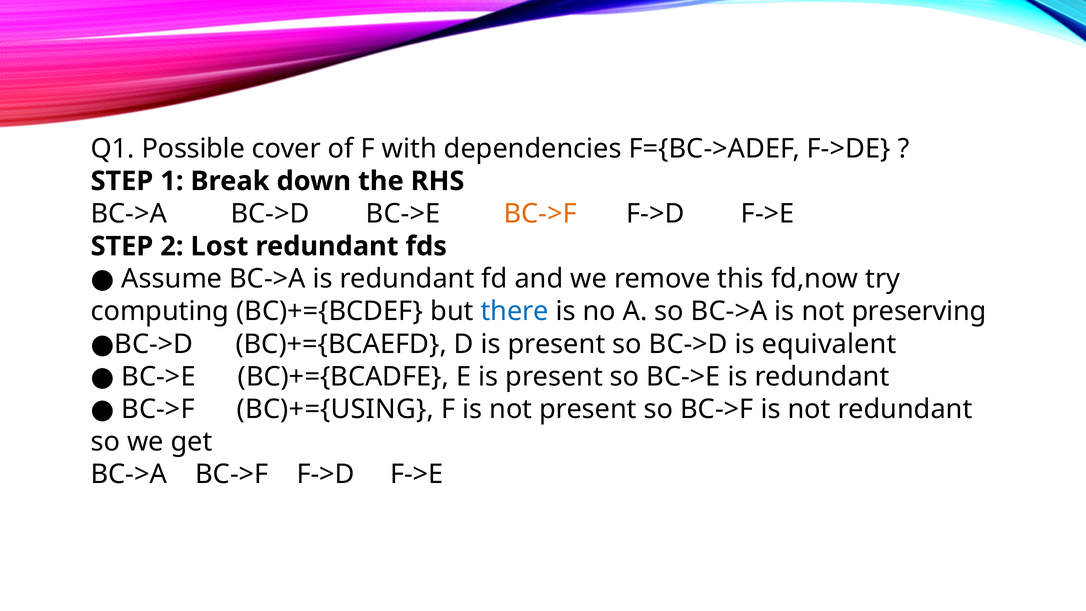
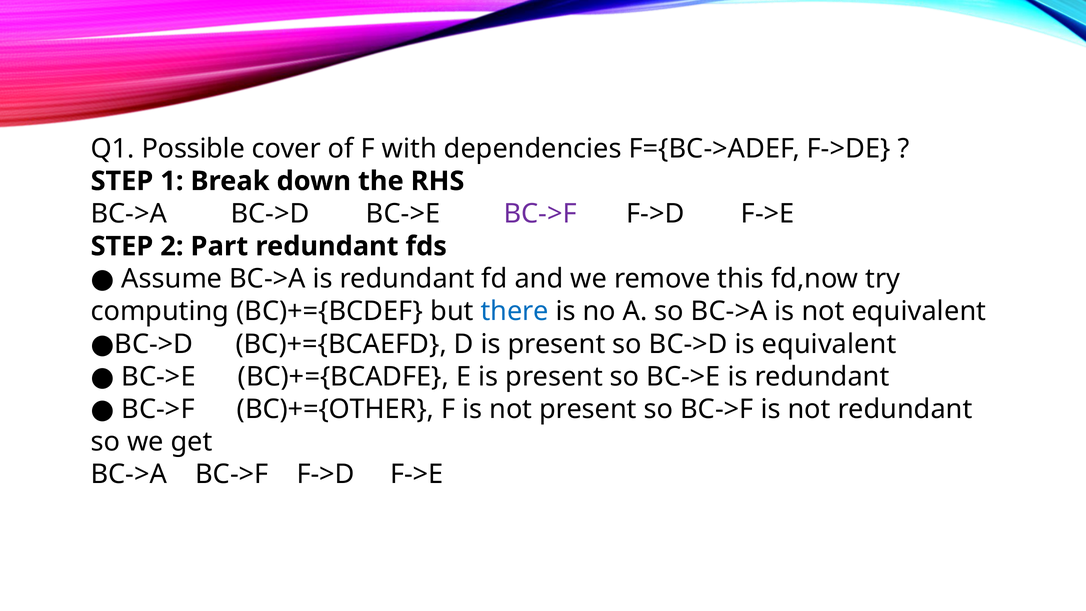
BC->F at (540, 214) colour: orange -> purple
Lost: Lost -> Part
not preserving: preserving -> equivalent
BC)+={USING: BC)+={USING -> BC)+={OTHER
